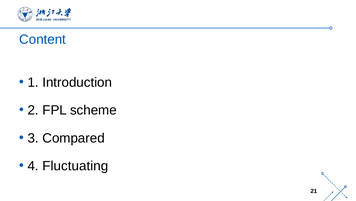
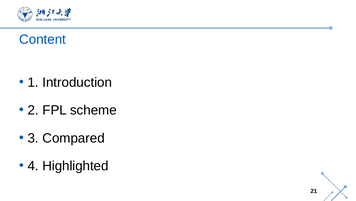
Fluctuating: Fluctuating -> Highlighted
